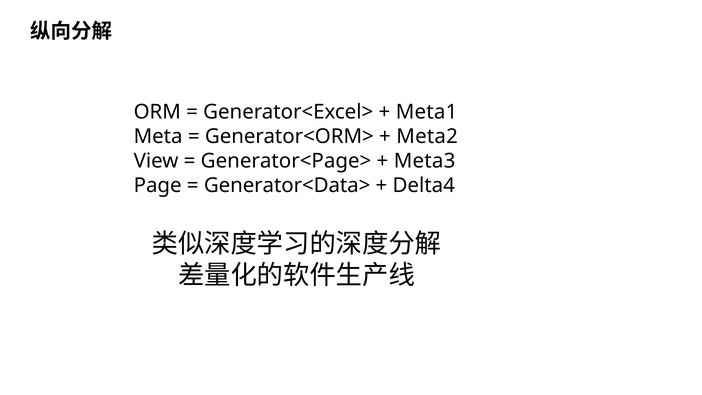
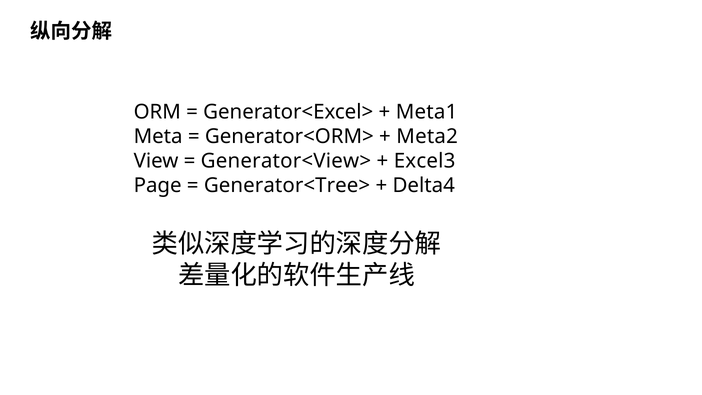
Generator<Page>: Generator<Page> -> Generator<View>
Meta3: Meta3 -> Excel3
Generator<Data>: Generator<Data> -> Generator<Tree>
